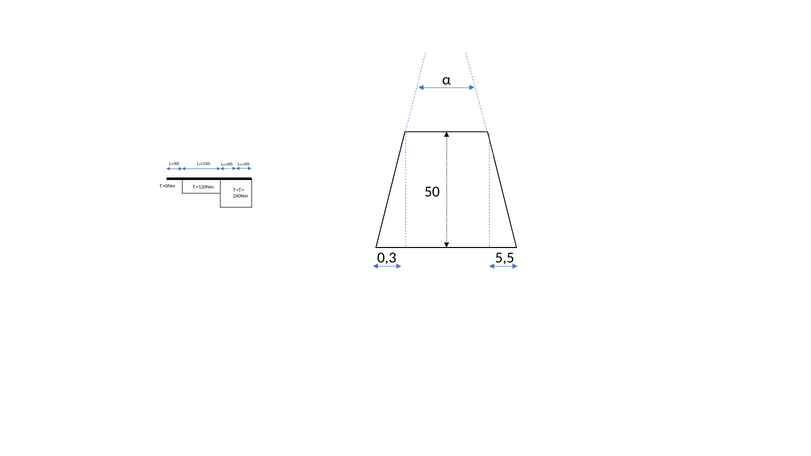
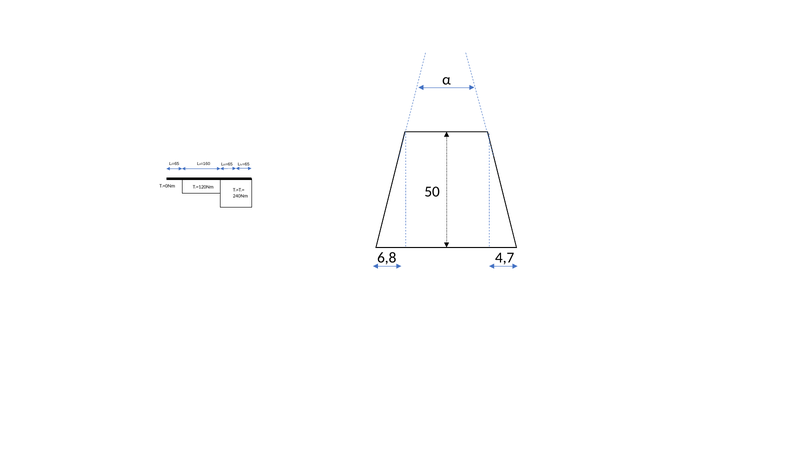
0,3: 0,3 -> 6,8
5,5: 5,5 -> 4,7
